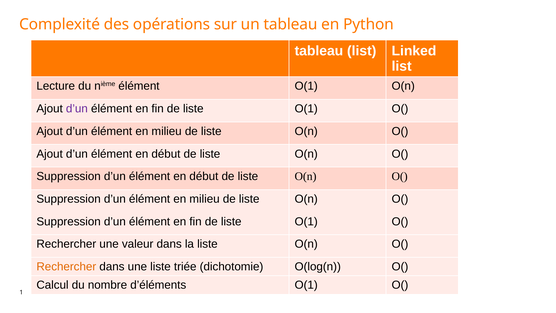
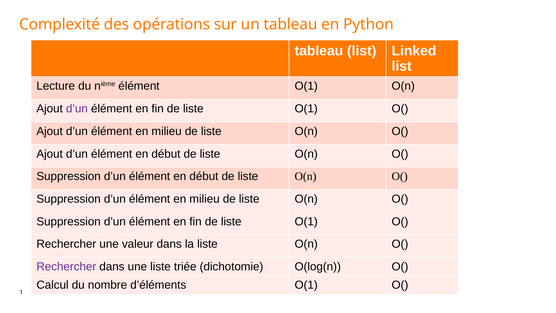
Rechercher at (66, 266) colour: orange -> purple
